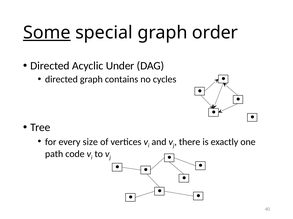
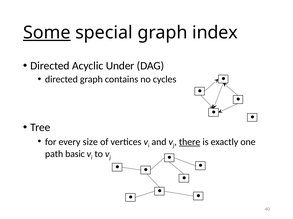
order: order -> index
there underline: none -> present
code: code -> basic
